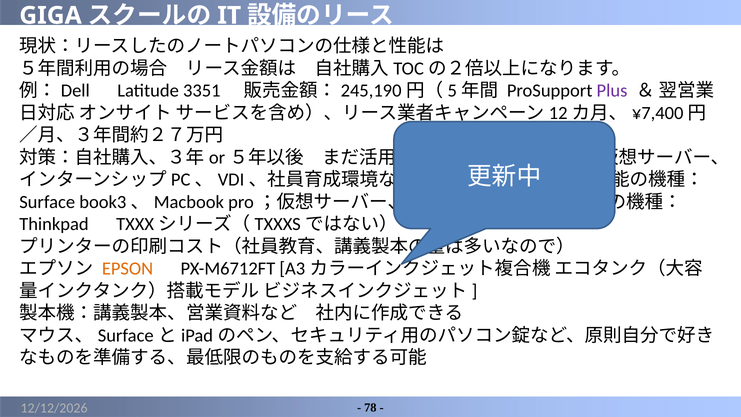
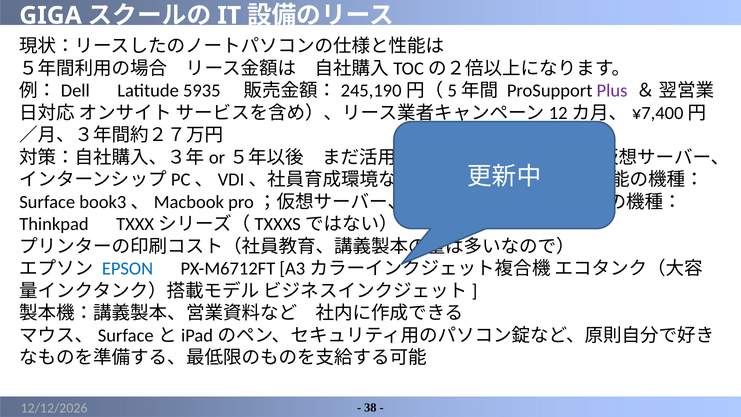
3351: 3351 -> 5935
EPSON colour: orange -> blue
78: 78 -> 38
